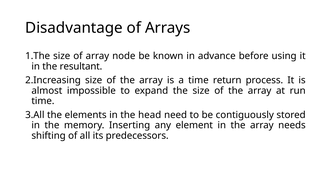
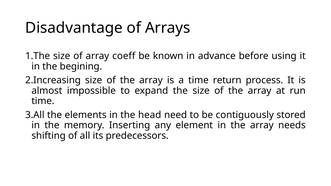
node: node -> coeff
resultant: resultant -> begining
